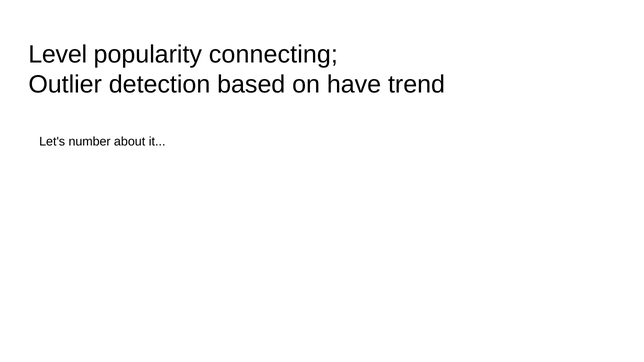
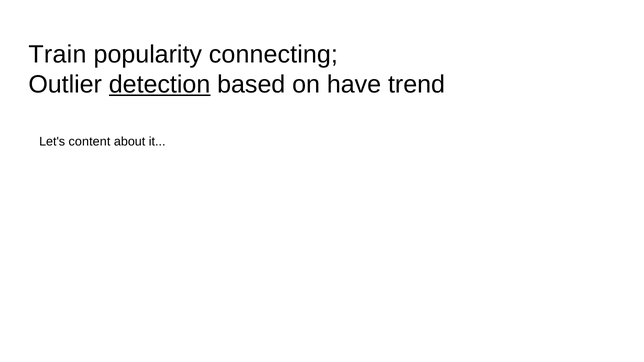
Level: Level -> Train
detection underline: none -> present
number: number -> content
